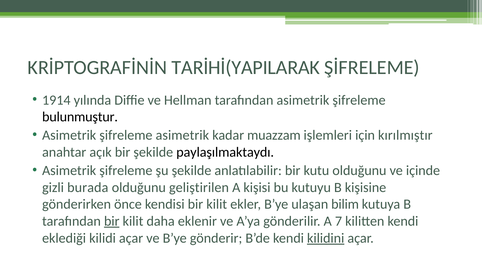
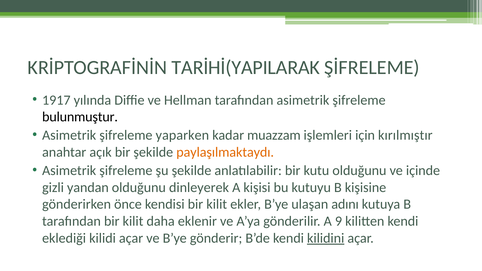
1914: 1914 -> 1917
şifreleme asimetrik: asimetrik -> yaparken
paylaşılmaktaydı colour: black -> orange
burada: burada -> yandan
geliştirilen: geliştirilen -> dinleyerek
bilim: bilim -> adını
bir at (112, 221) underline: present -> none
7: 7 -> 9
